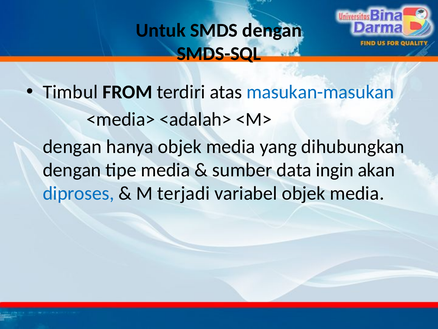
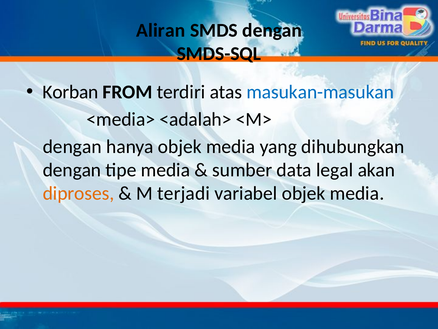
Untuk: Untuk -> Aliran
Timbul: Timbul -> Korban
ingin: ingin -> legal
diproses colour: blue -> orange
